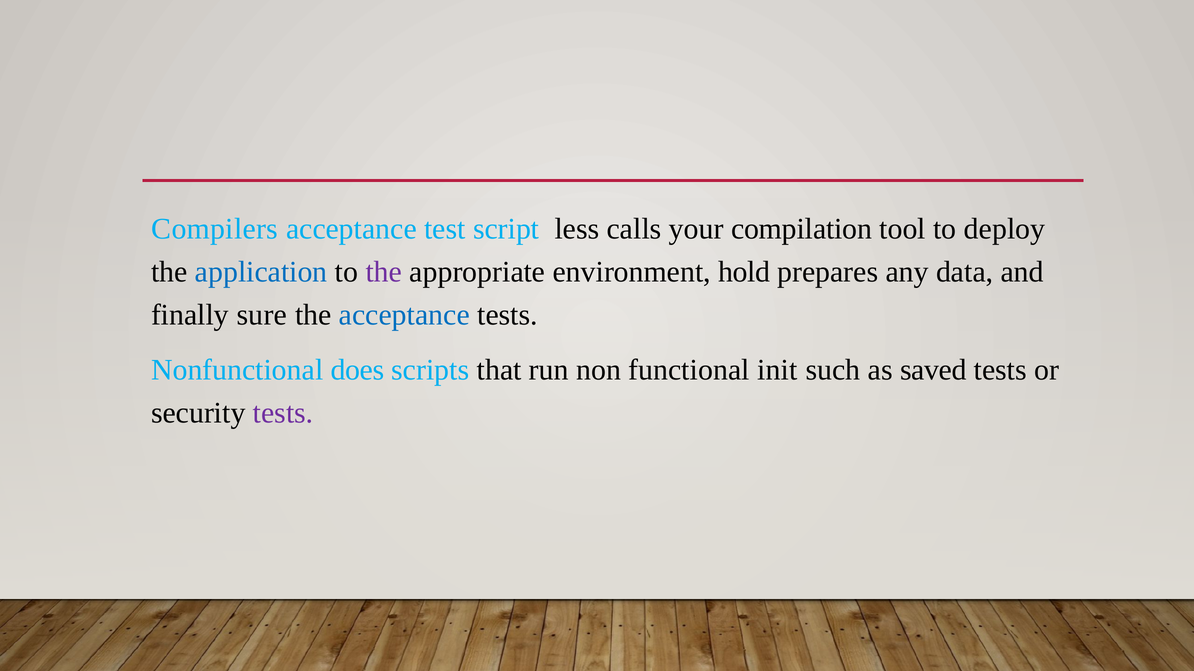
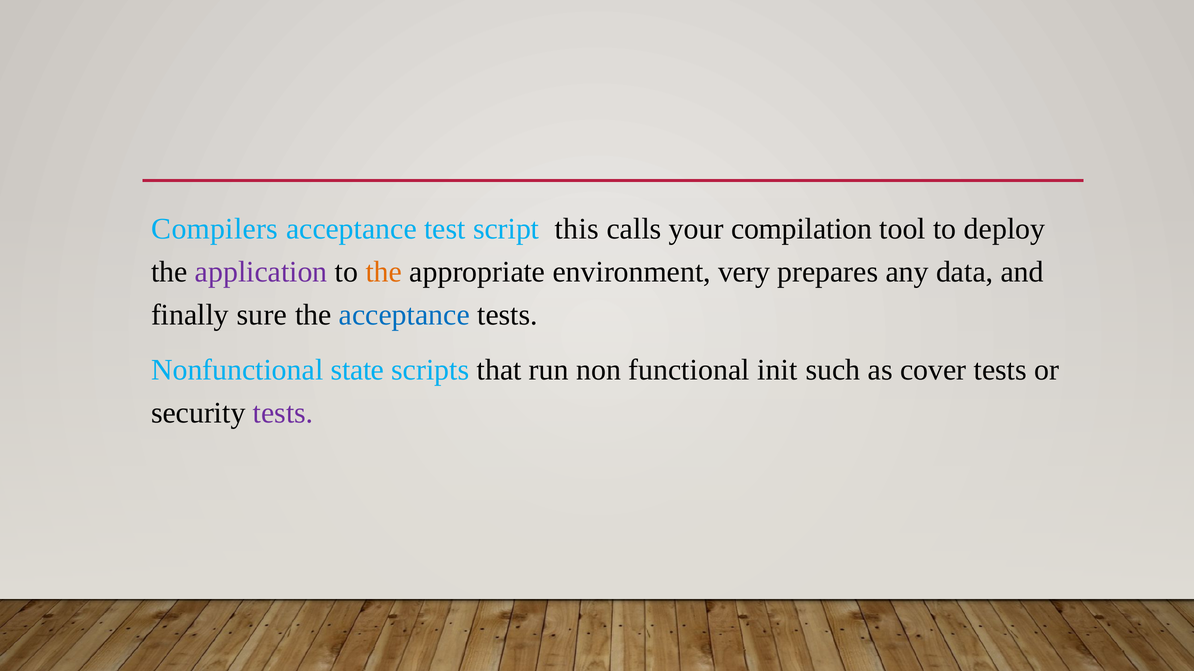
less: less -> this
application colour: blue -> purple
the at (384, 272) colour: purple -> orange
hold: hold -> very
does: does -> state
saved: saved -> cover
